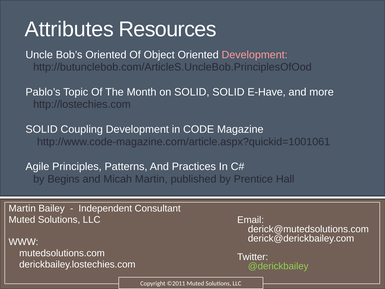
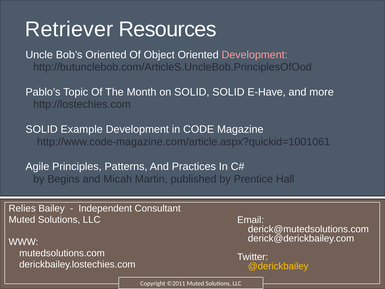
Attributes: Attributes -> Retriever
Coupling: Coupling -> Example
Martin at (22, 208): Martin -> Relies
@derickbailey colour: light green -> yellow
